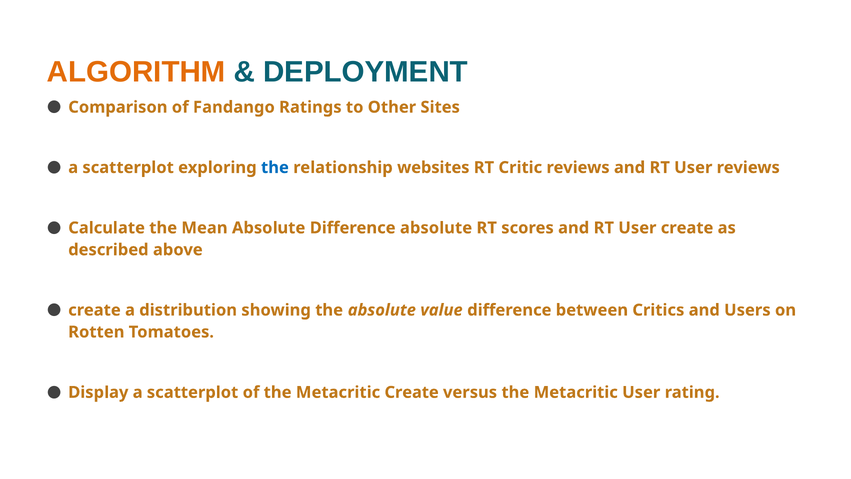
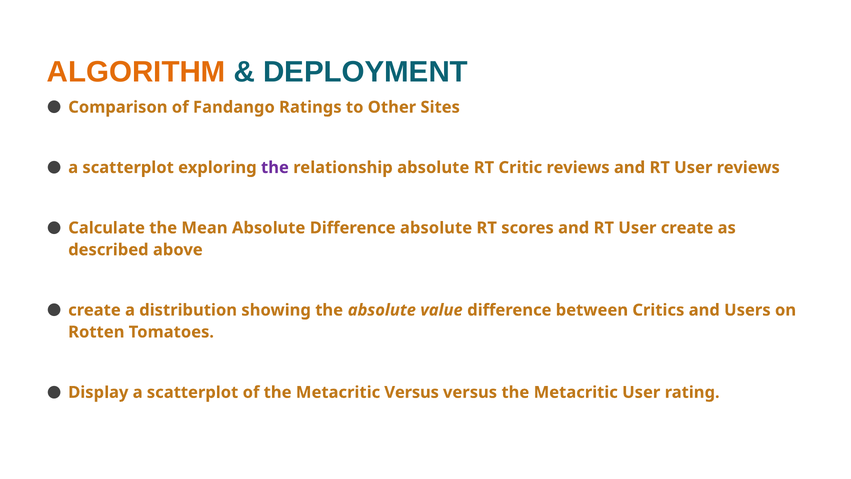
the at (275, 167) colour: blue -> purple
relationship websites: websites -> absolute
Metacritic Create: Create -> Versus
